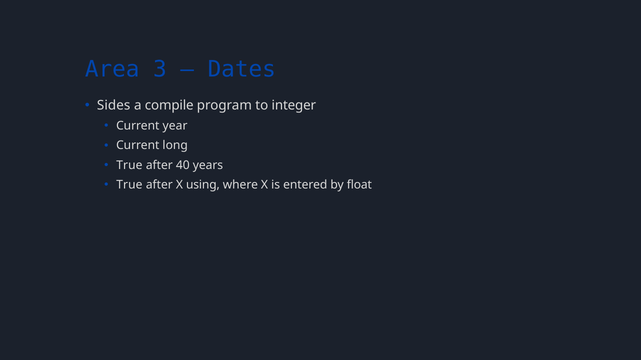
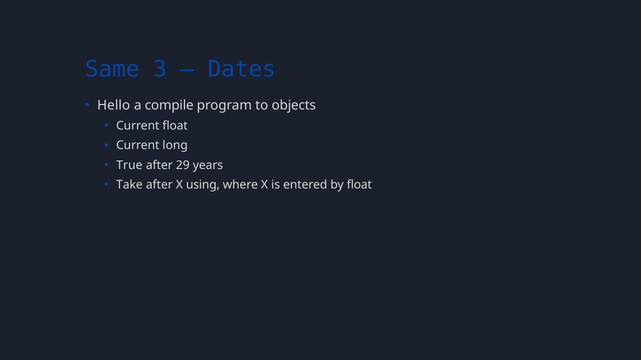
Area: Area -> Same
Sides: Sides -> Hello
integer: integer -> objects
Current year: year -> float
40: 40 -> 29
True at (129, 185): True -> Take
